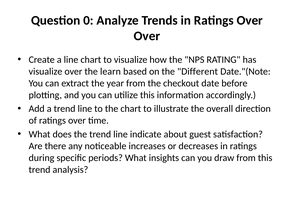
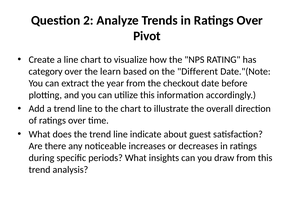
0: 0 -> 2
Over at (147, 36): Over -> Pivot
visualize at (45, 71): visualize -> category
